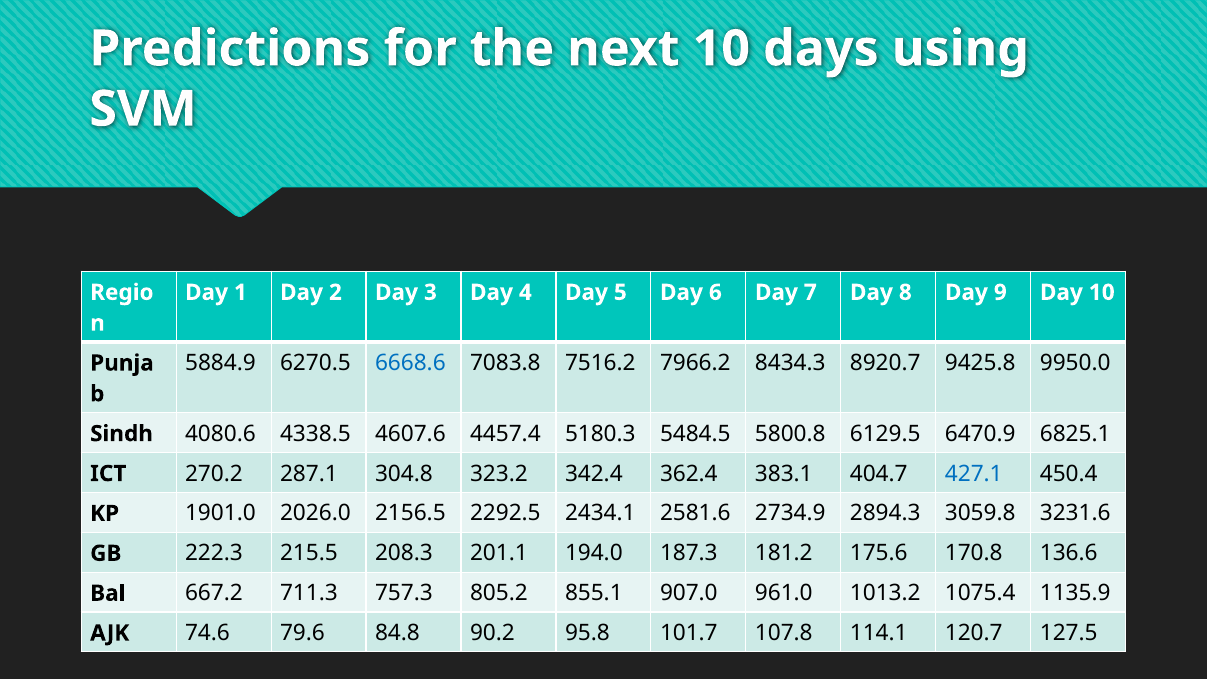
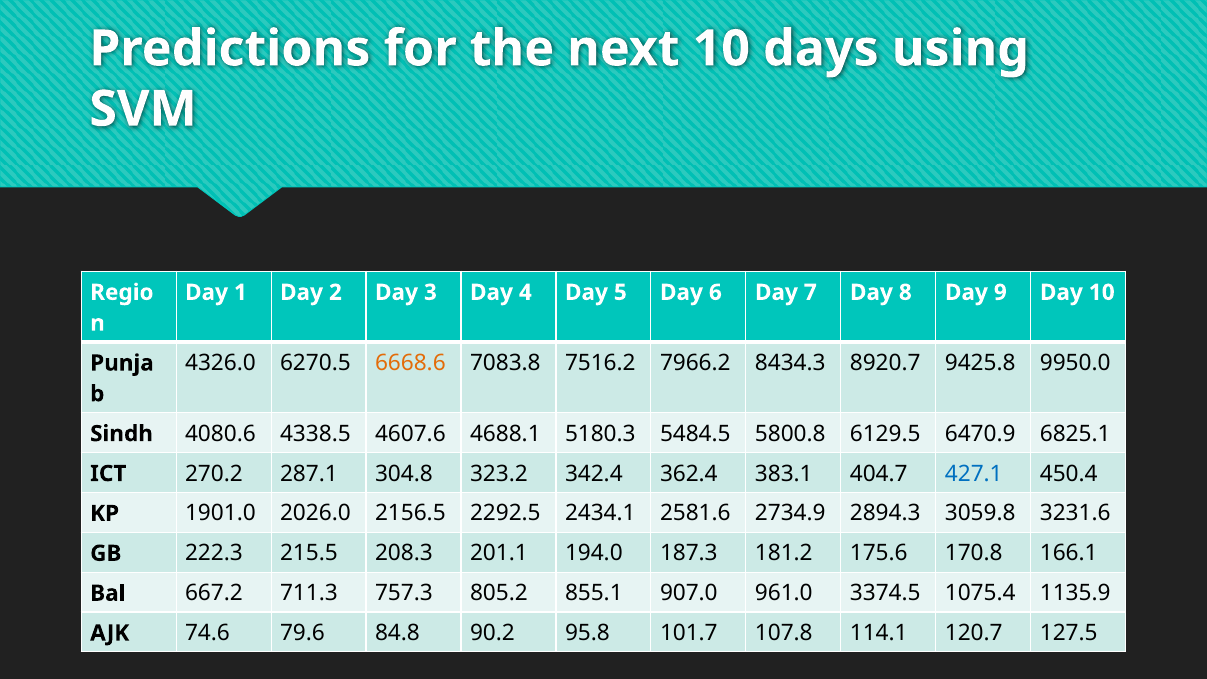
5884.9: 5884.9 -> 4326.0
6668.6 colour: blue -> orange
4457.4: 4457.4 -> 4688.1
136.6: 136.6 -> 166.1
1013.2: 1013.2 -> 3374.5
